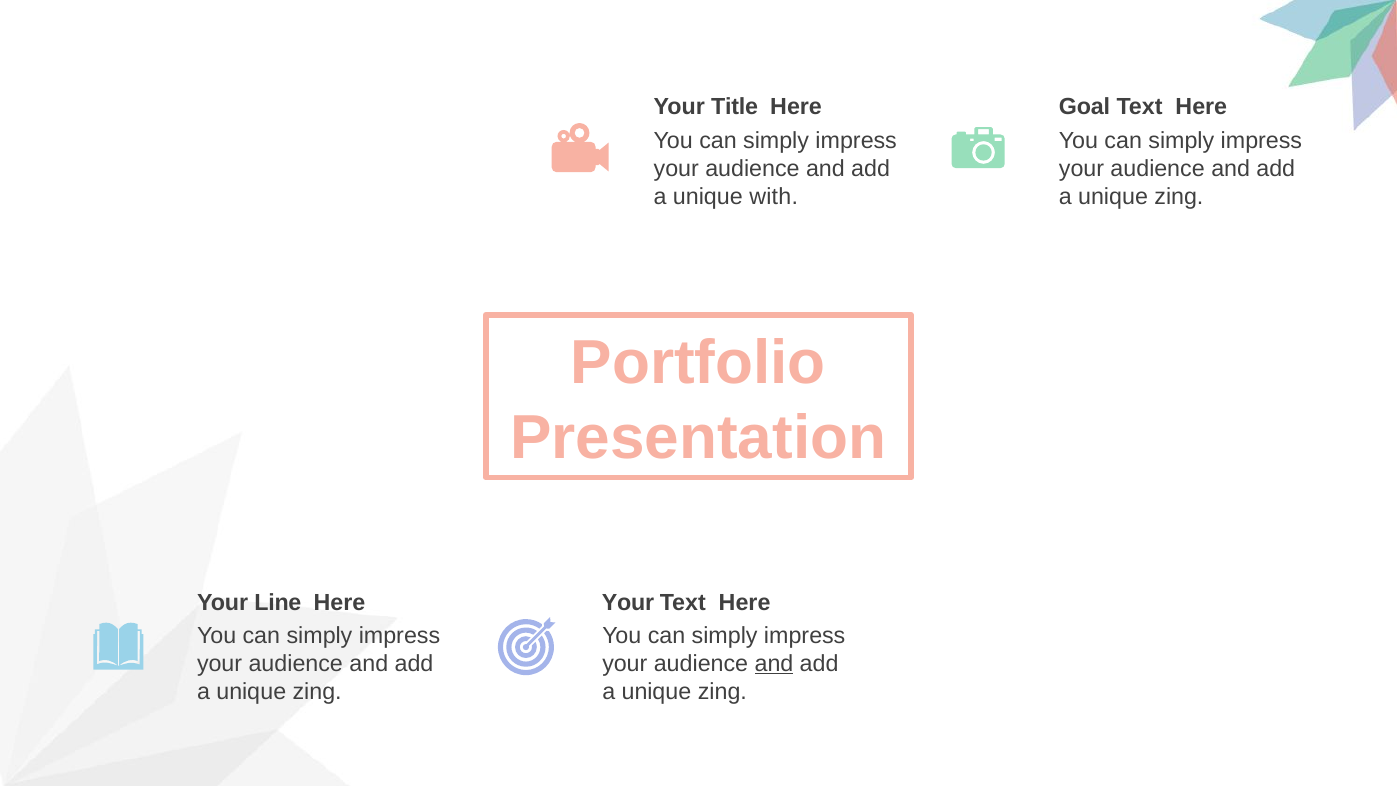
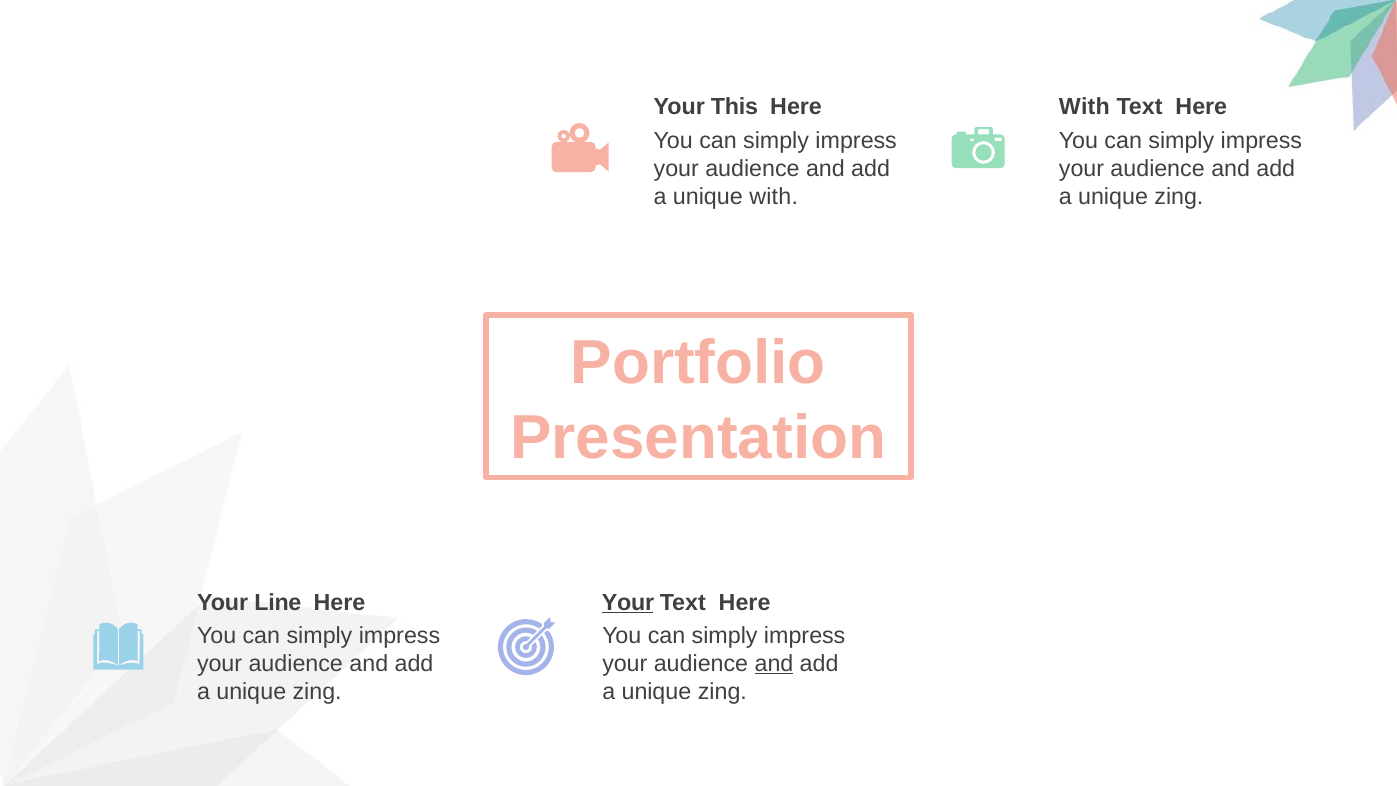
Title: Title -> This
Goal at (1085, 107): Goal -> With
Your at (628, 602) underline: none -> present
